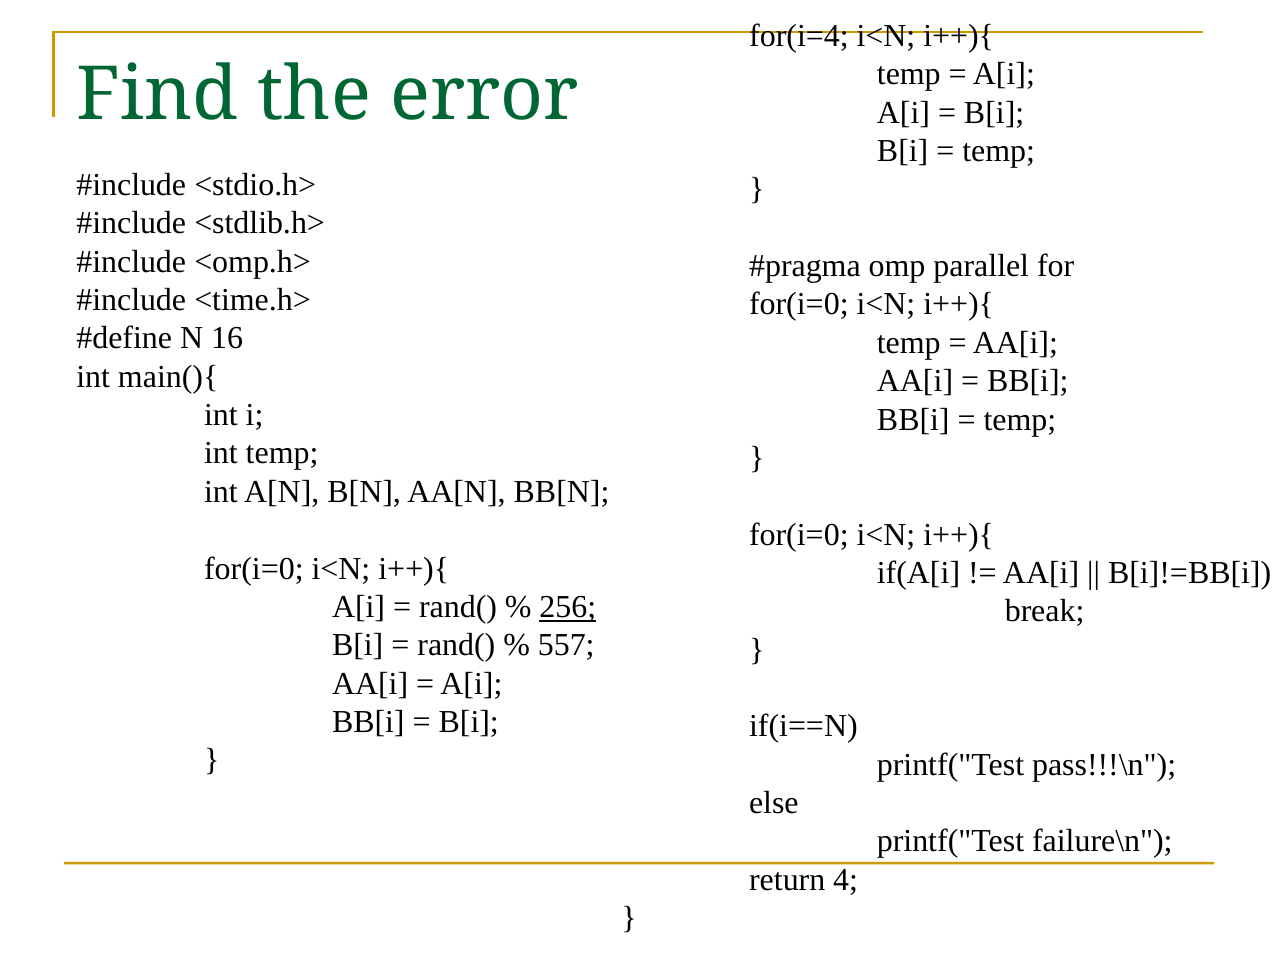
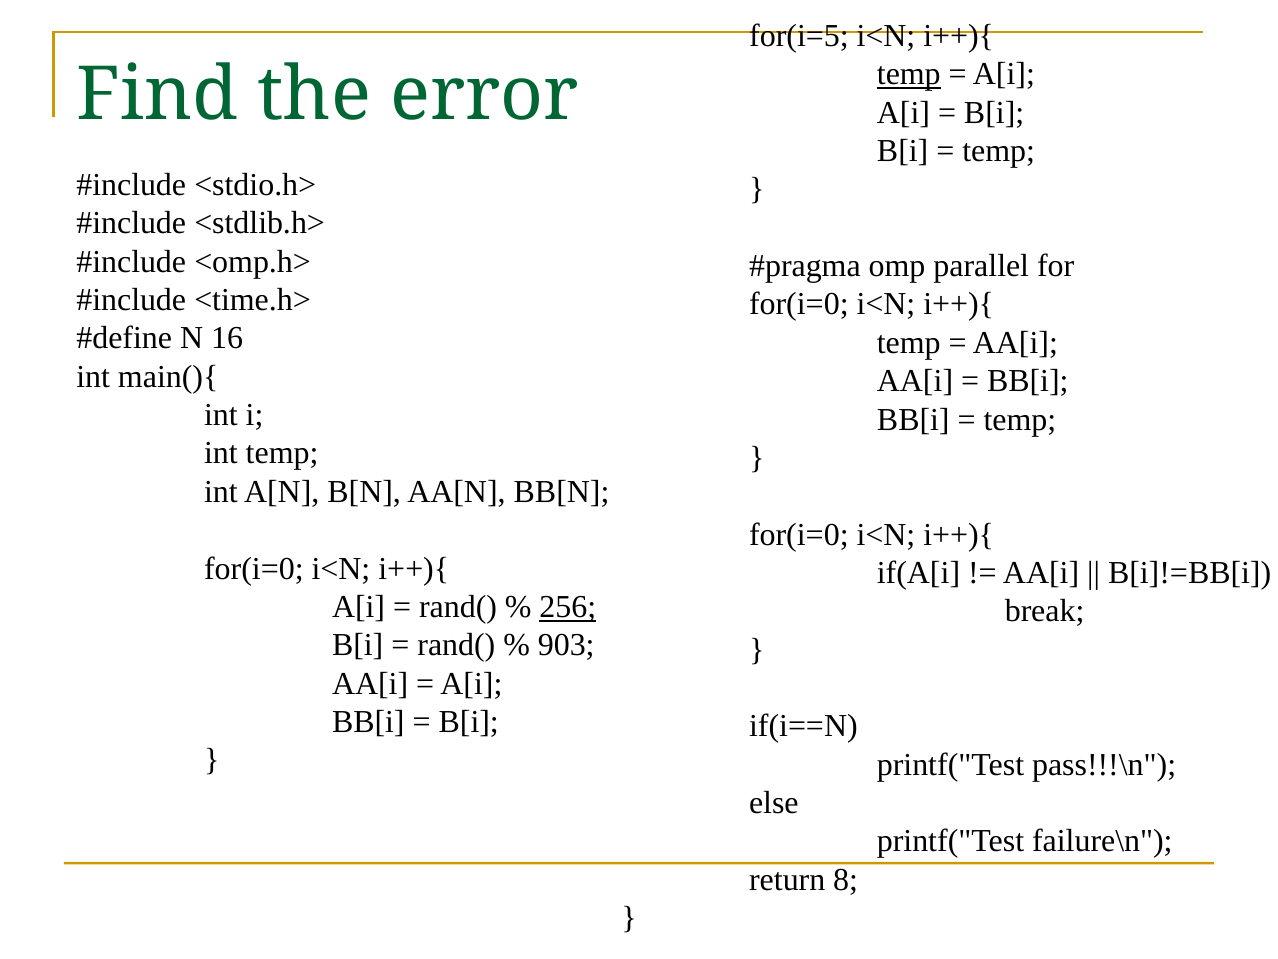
for(i=4: for(i=4 -> for(i=5
temp at (909, 74) underline: none -> present
557: 557 -> 903
4: 4 -> 8
